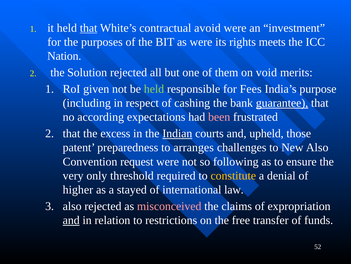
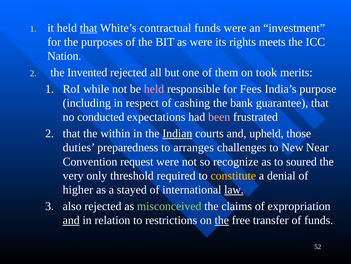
contractual avoid: avoid -> funds
Solution: Solution -> Invented
void: void -> took
given: given -> while
held at (154, 89) colour: light green -> pink
guarantee underline: present -> none
according: according -> conducted
excess: excess -> within
patent: patent -> duties
New Also: Also -> Near
following: following -> recognize
ensure: ensure -> soured
law underline: none -> present
misconceived colour: pink -> light green
the at (222, 220) underline: none -> present
